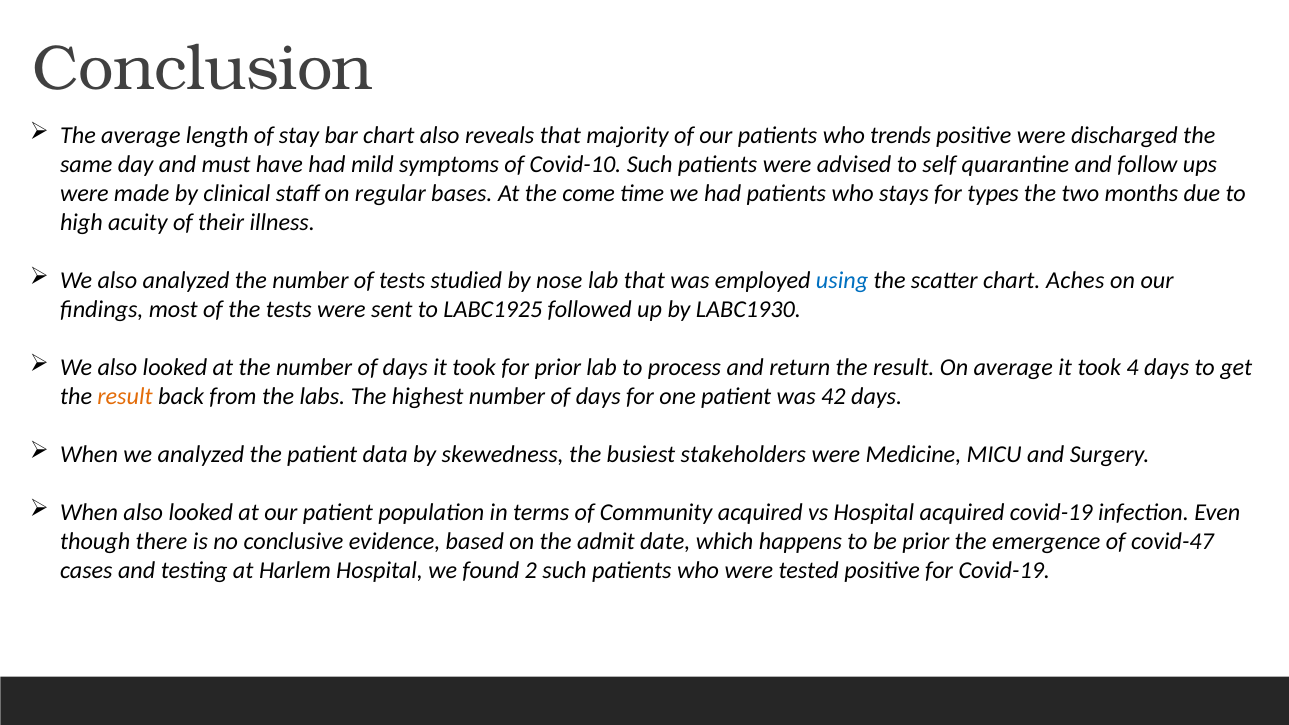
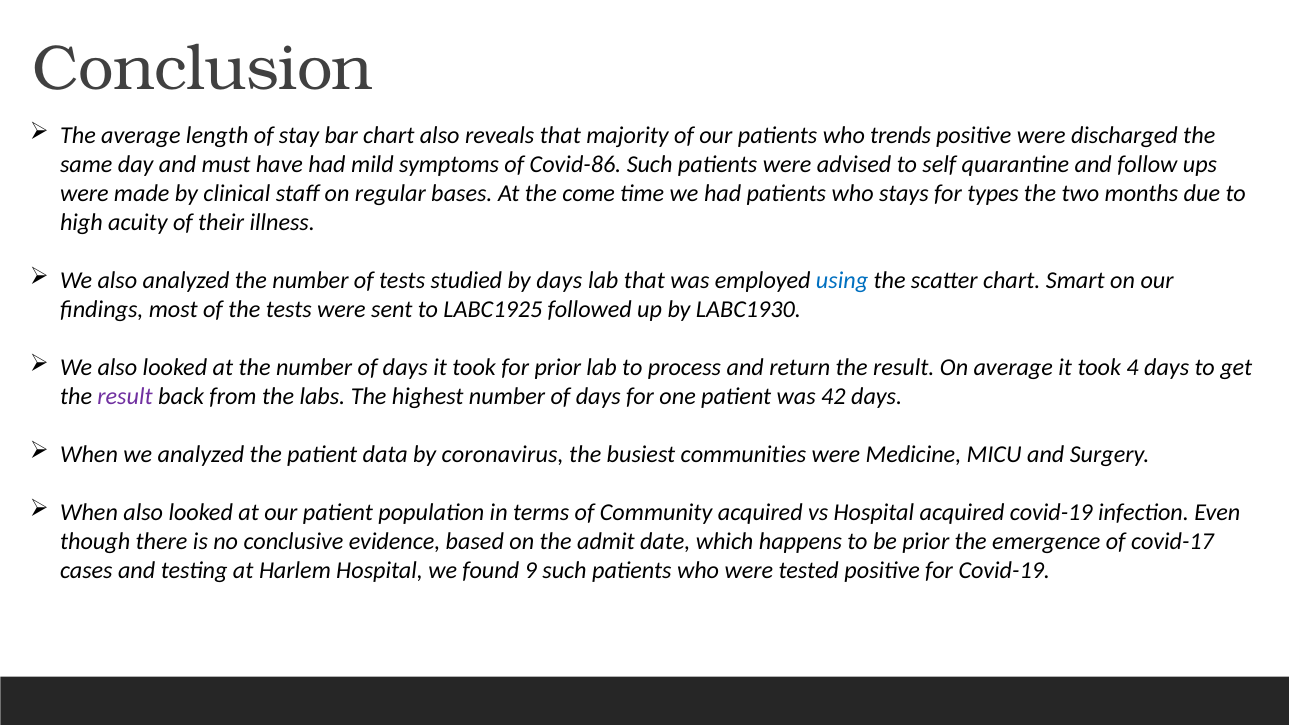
Covid-10: Covid-10 -> Covid-86
by nose: nose -> days
Aches: Aches -> Smart
result at (125, 397) colour: orange -> purple
skewedness: skewedness -> coronavirus
stakeholders: stakeholders -> communities
covid-47: covid-47 -> covid-17
2: 2 -> 9
